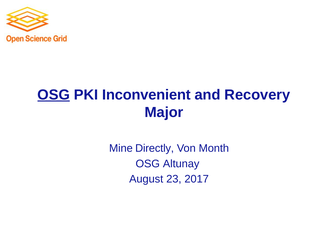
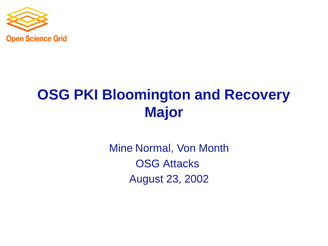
OSG at (54, 95) underline: present -> none
Inconvenient: Inconvenient -> Bloomington
Directly: Directly -> Normal
Altunay: Altunay -> Attacks
2017: 2017 -> 2002
